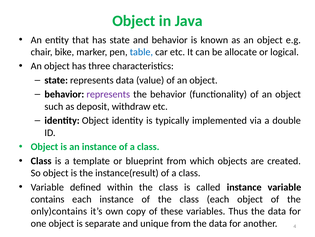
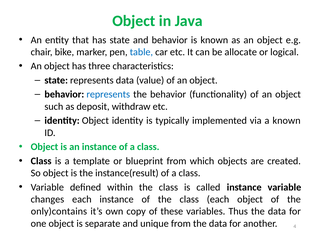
represents at (108, 94) colour: purple -> blue
a double: double -> known
contains: contains -> changes
